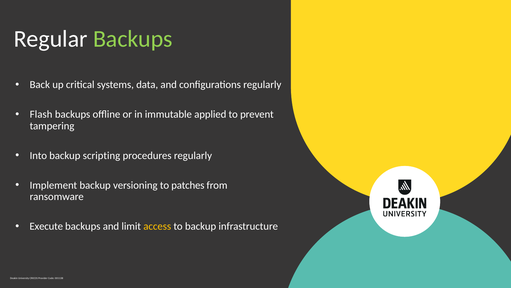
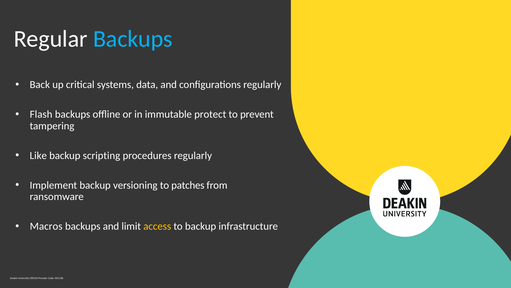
Backups at (133, 39) colour: light green -> light blue
applied: applied -> protect
Into: Into -> Like
Execute: Execute -> Macros
